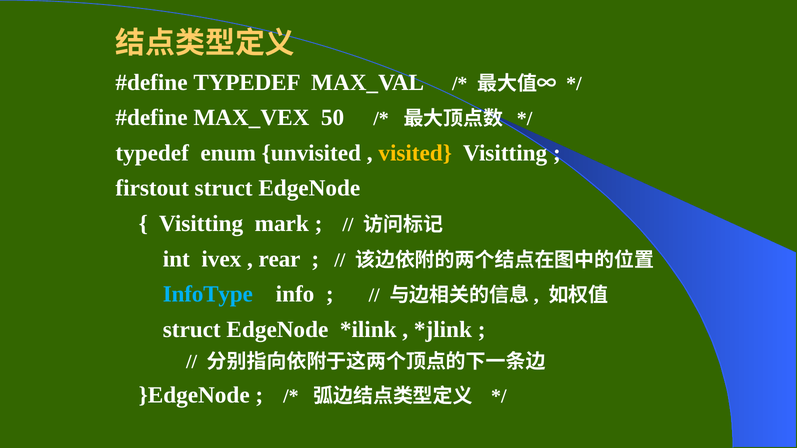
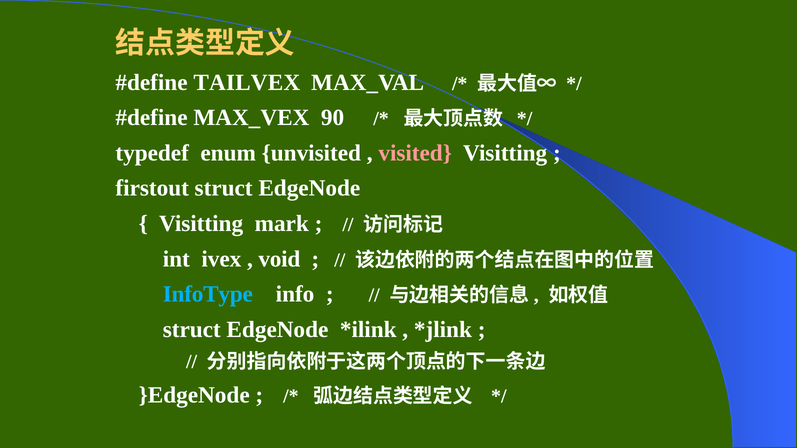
TYPEDEF at (247, 82): TYPEDEF -> TAILVEX
50: 50 -> 90
visited colour: yellow -> pink
rear: rear -> void
